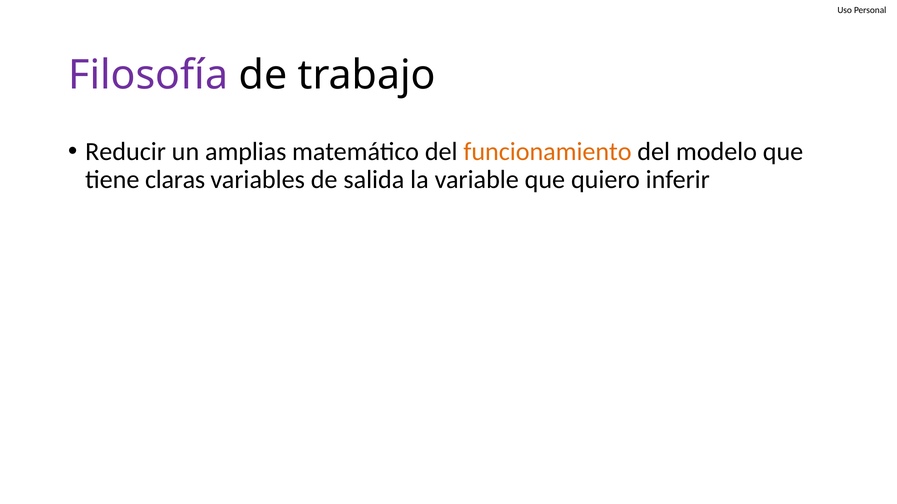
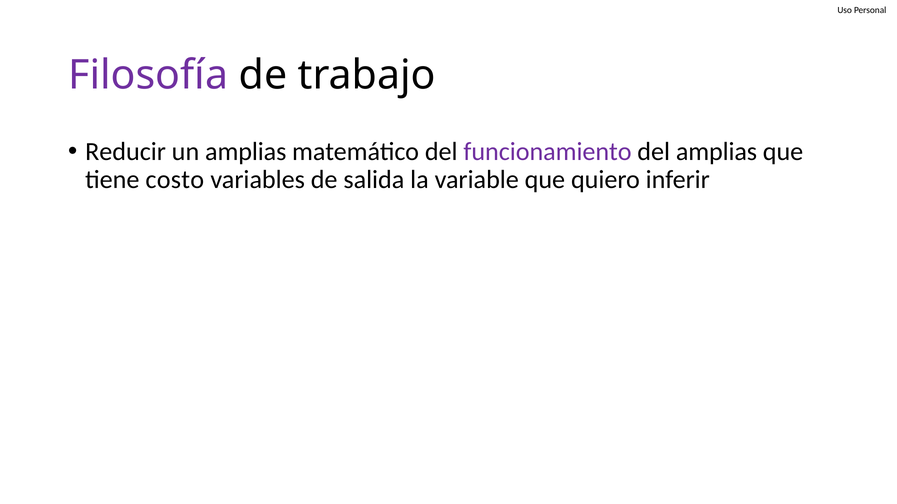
funcionamiento colour: orange -> purple
del modelo: modelo -> amplias
claras: claras -> costo
